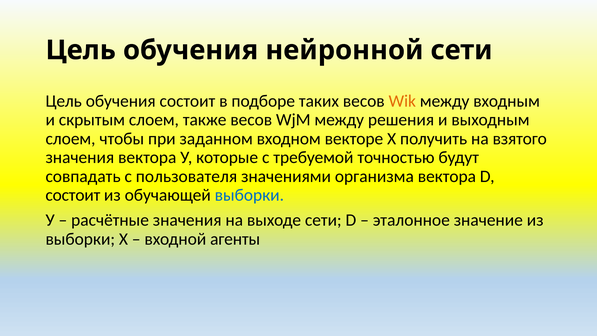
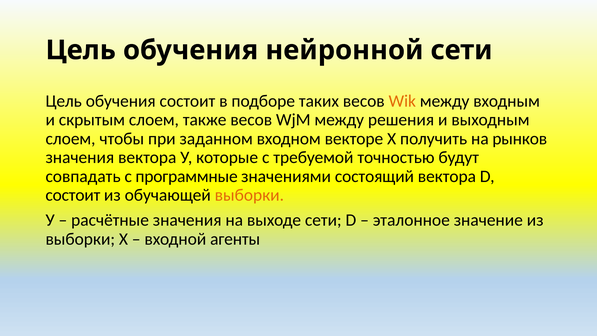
взятого: взятого -> рынков
пользователя: пользователя -> программные
организма: организма -> состоящий
выборки at (249, 195) colour: blue -> orange
